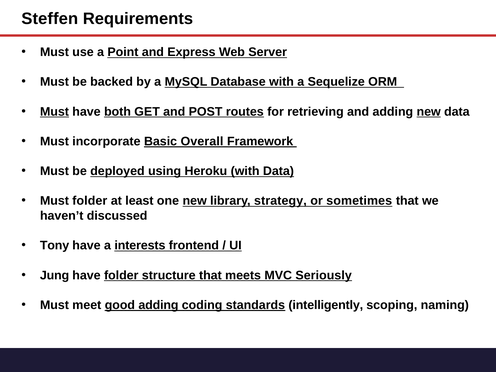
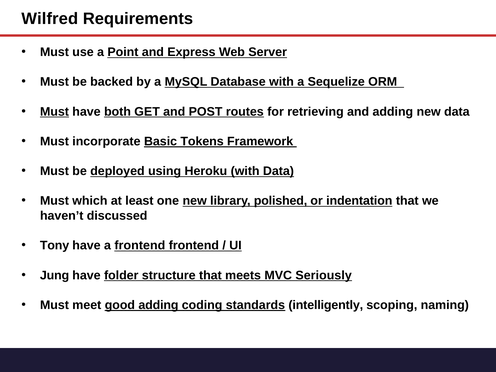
Steffen: Steffen -> Wilfred
new at (429, 112) underline: present -> none
Overall: Overall -> Tokens
Must folder: folder -> which
strategy: strategy -> polished
sometimes: sometimes -> indentation
a interests: interests -> frontend
